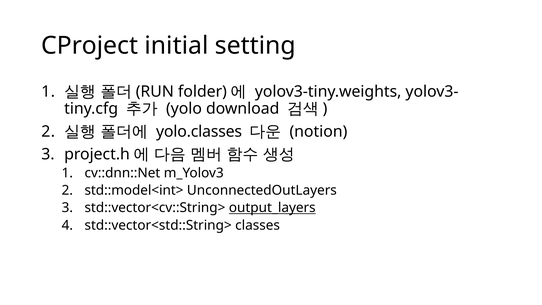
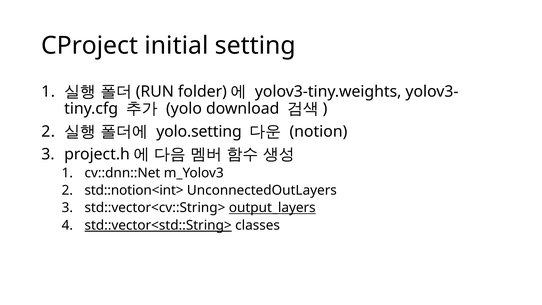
yolo.classes: yolo.classes -> yolo.setting
std::model<int>: std::model<int> -> std::notion<int>
std::vector<std::String> underline: none -> present
